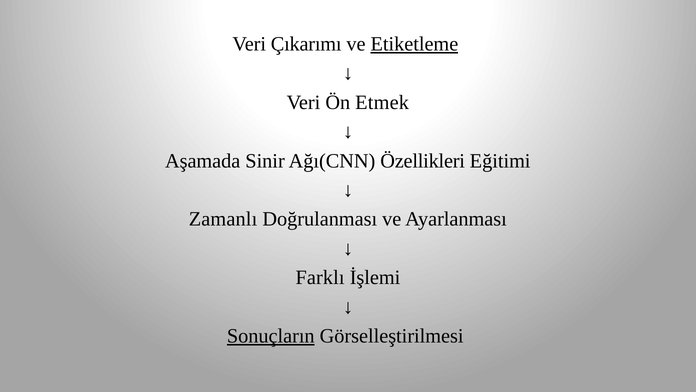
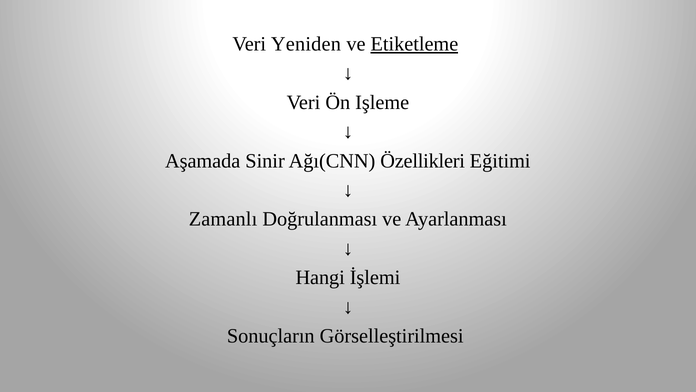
Çıkarımı: Çıkarımı -> Yeniden
Etmek: Etmek -> Işleme
Farklı: Farklı -> Hangi
Sonuçların underline: present -> none
